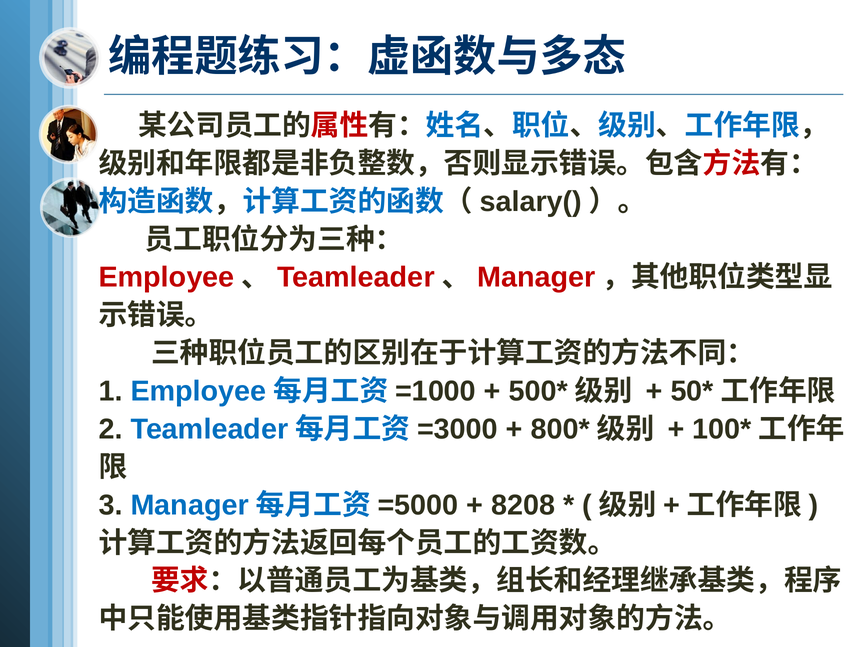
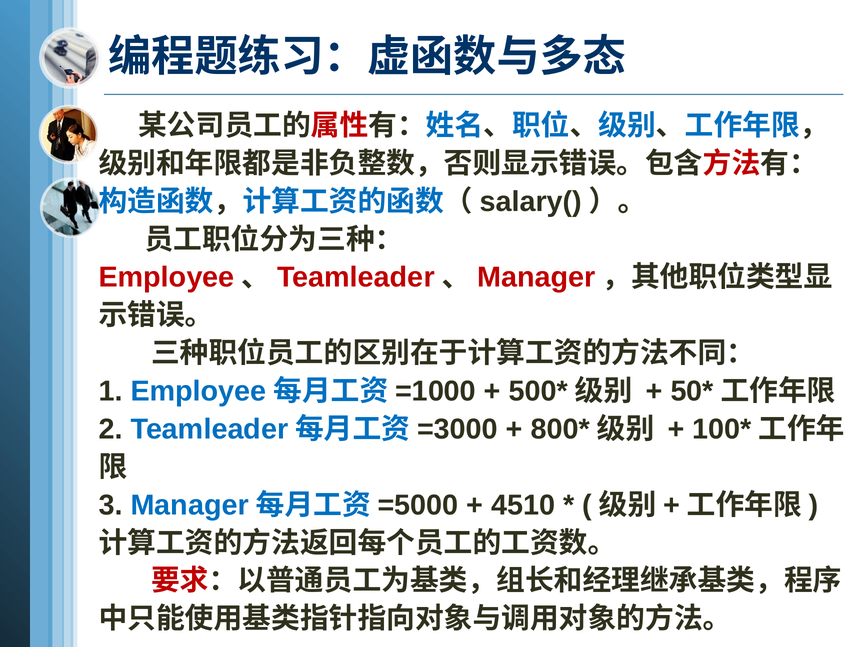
8208: 8208 -> 4510
